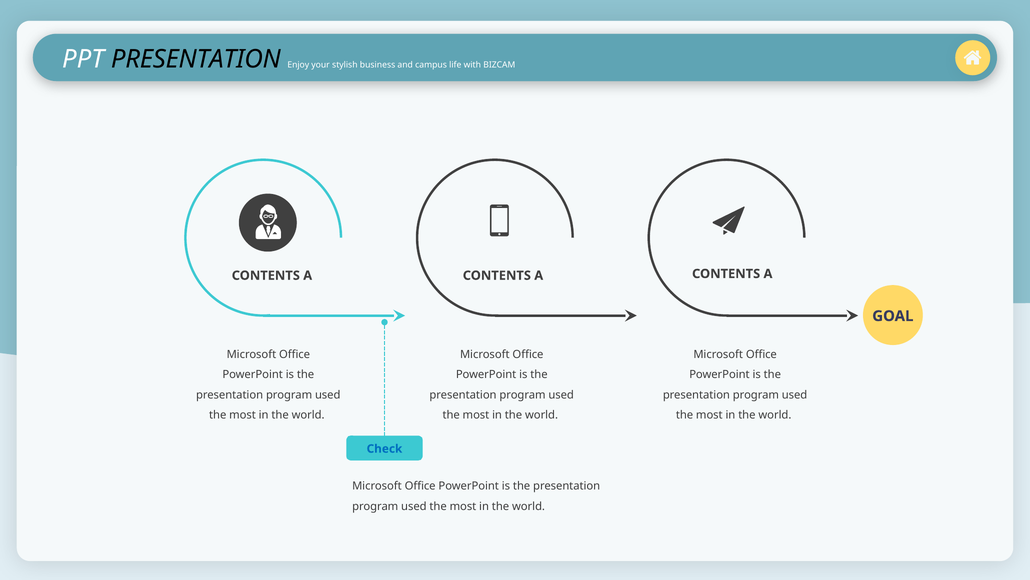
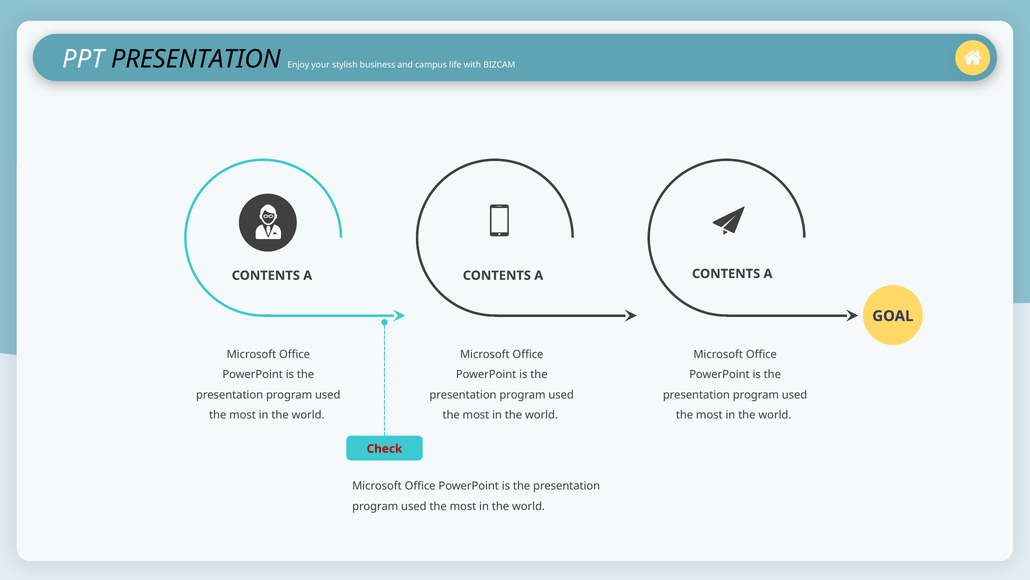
Check colour: blue -> red
